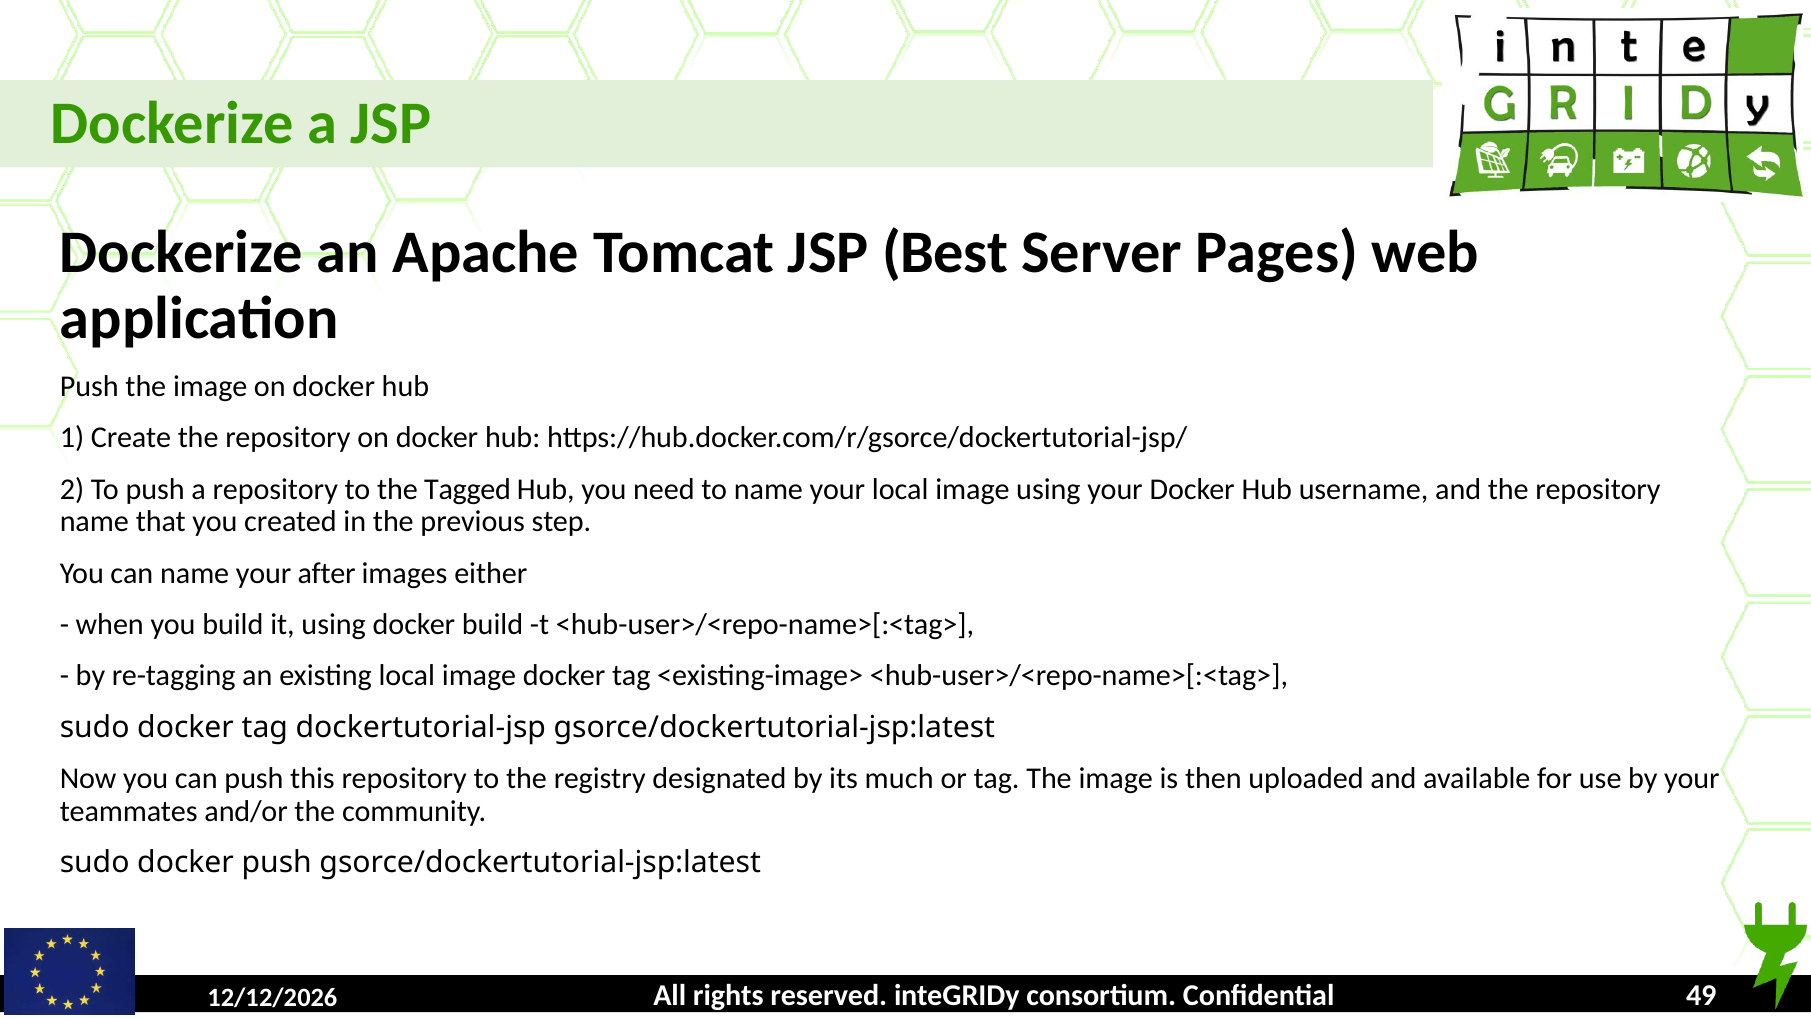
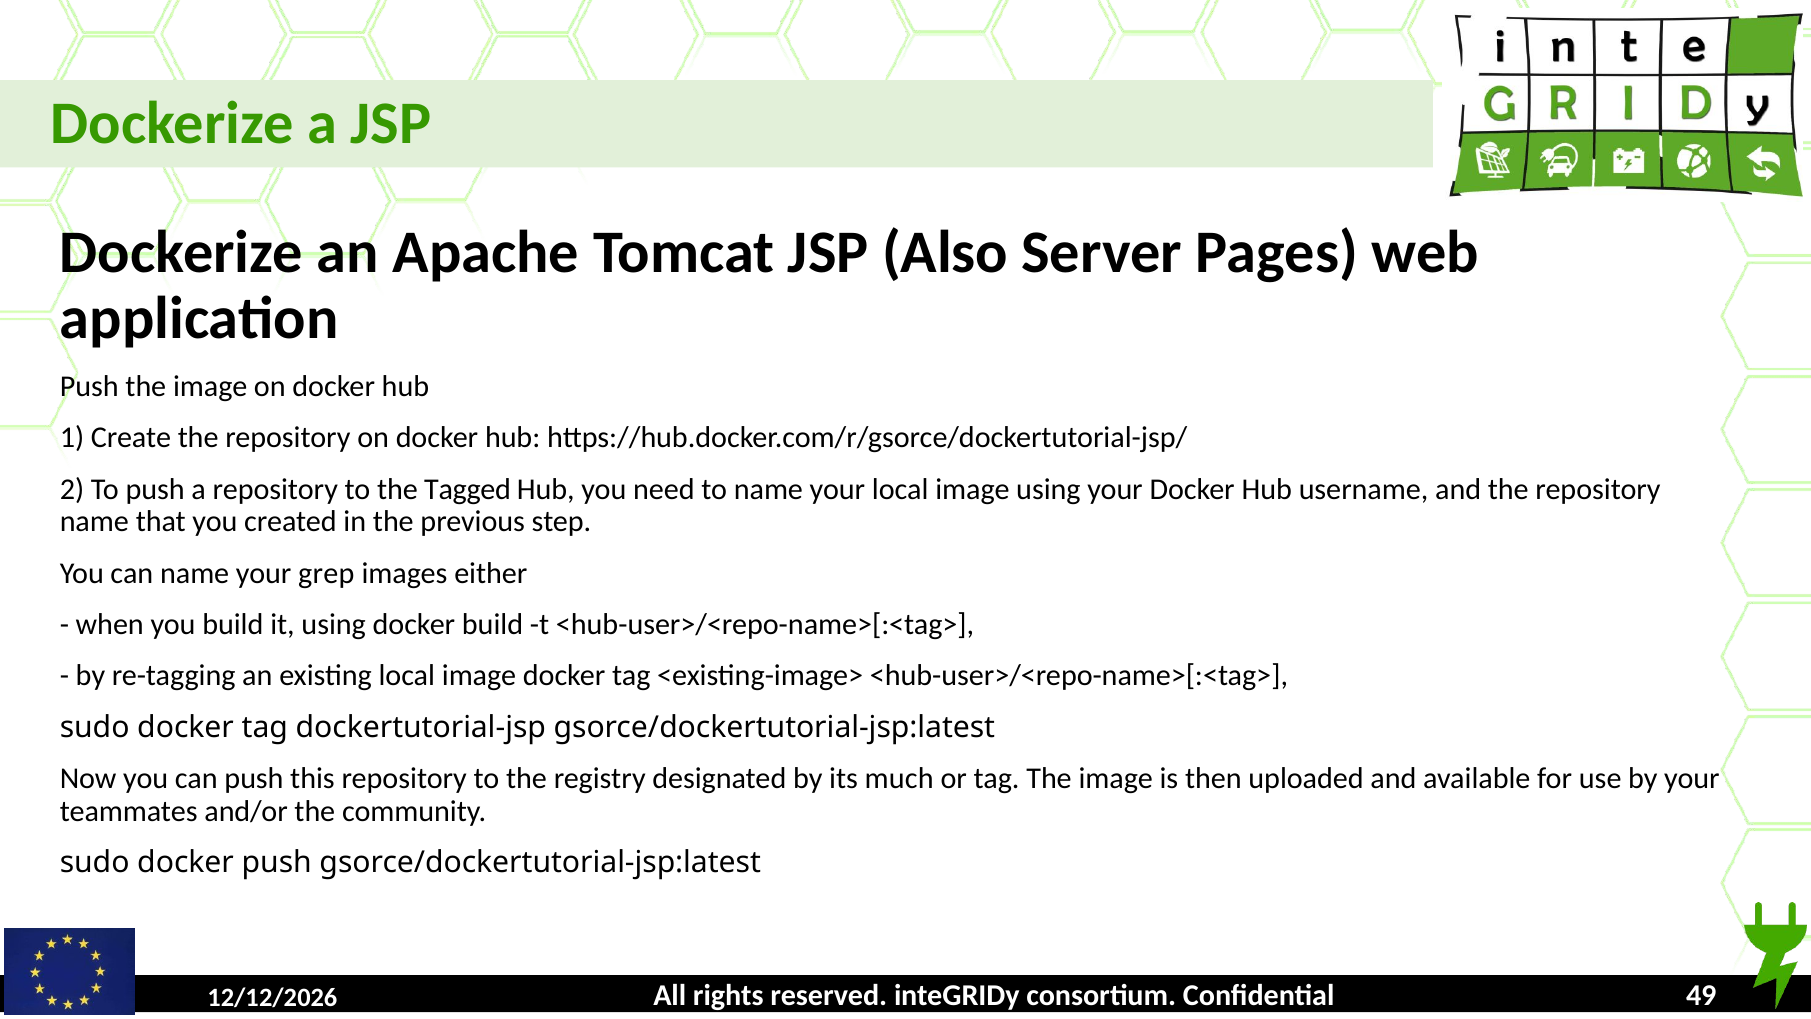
Best: Best -> Also
after: after -> grep
